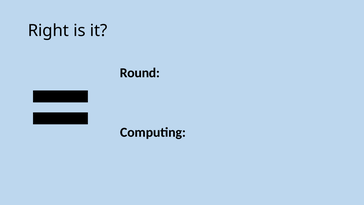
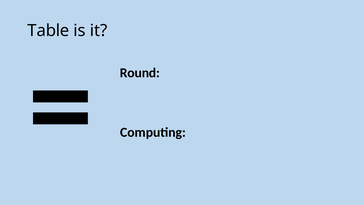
Right: Right -> Table
